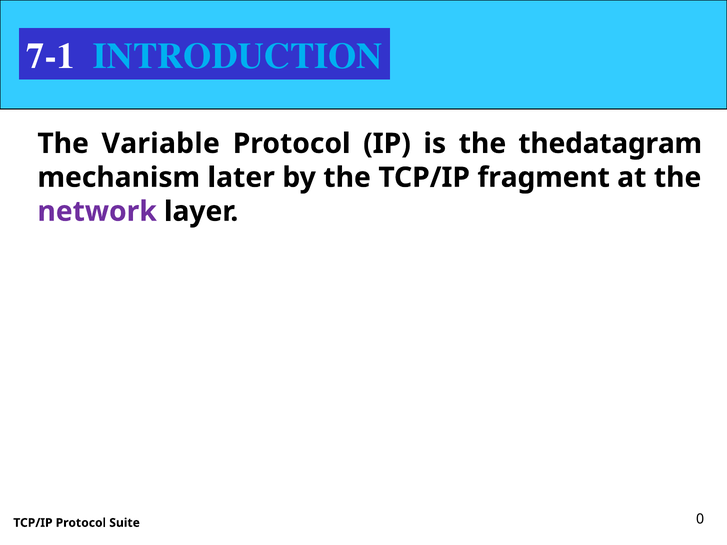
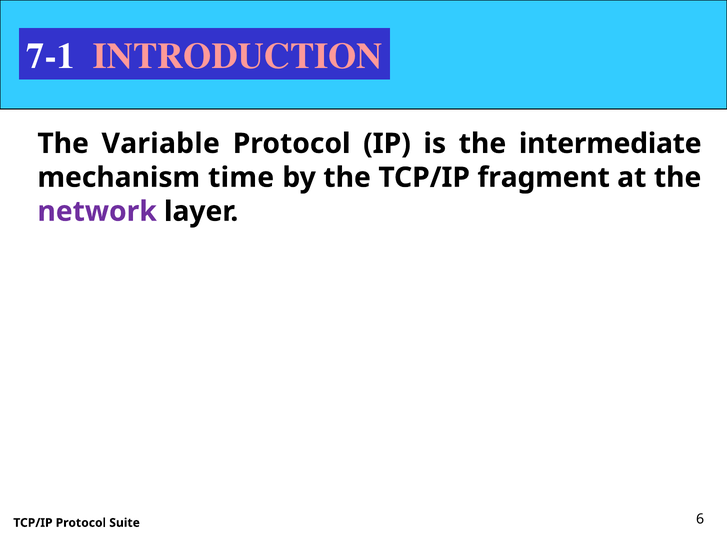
INTRODUCTION colour: light blue -> pink
thedatagram: thedatagram -> intermediate
later: later -> time
0: 0 -> 6
